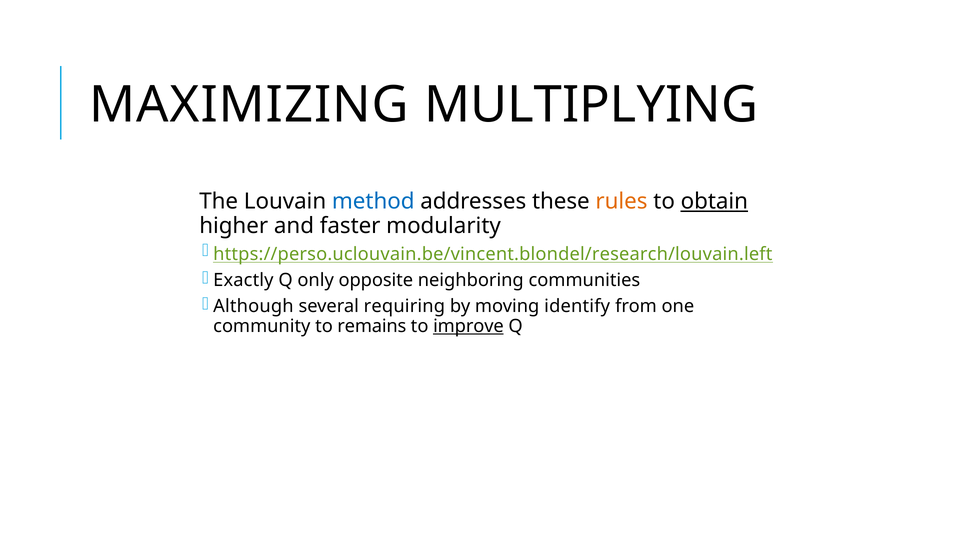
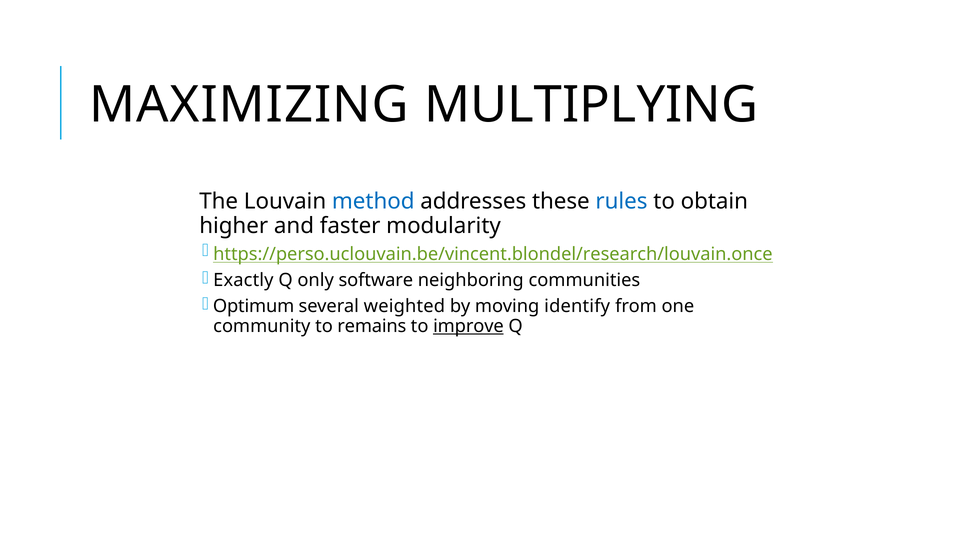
rules colour: orange -> blue
obtain underline: present -> none
https://perso.uclouvain.be/vincent.blondel/research/louvain.left: https://perso.uclouvain.be/vincent.blondel/research/louvain.left -> https://perso.uclouvain.be/vincent.blondel/research/louvain.once
opposite: opposite -> software
Although: Although -> Optimum
requiring: requiring -> weighted
